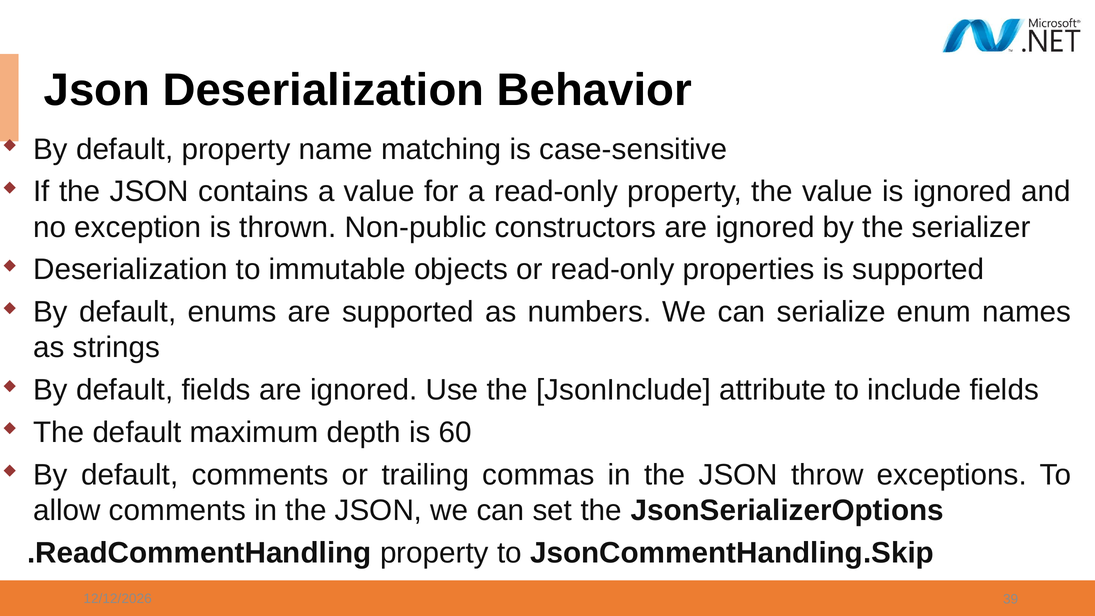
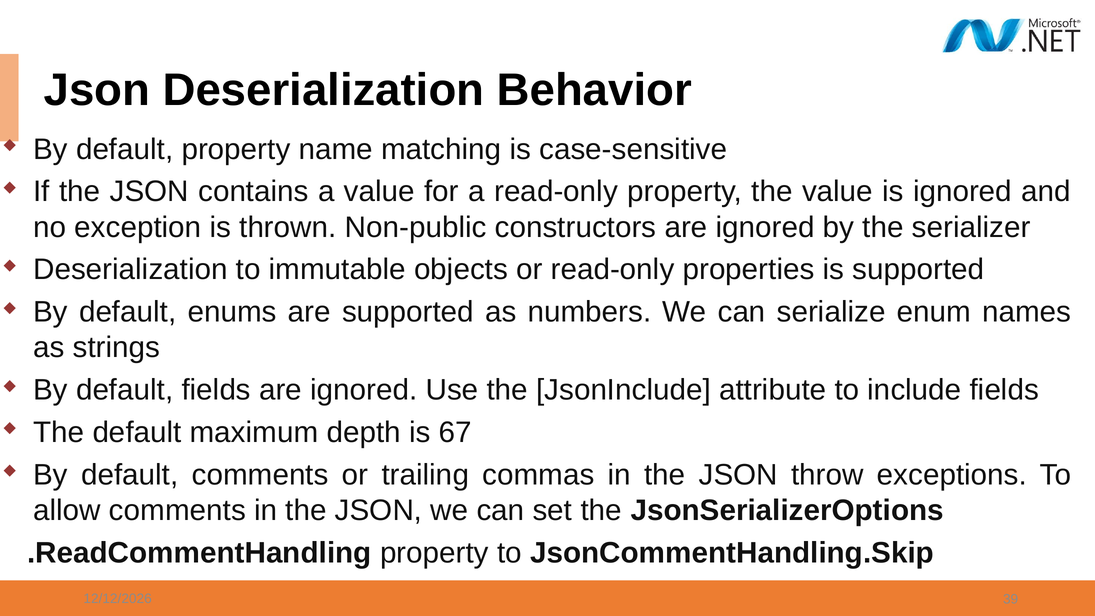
60: 60 -> 67
